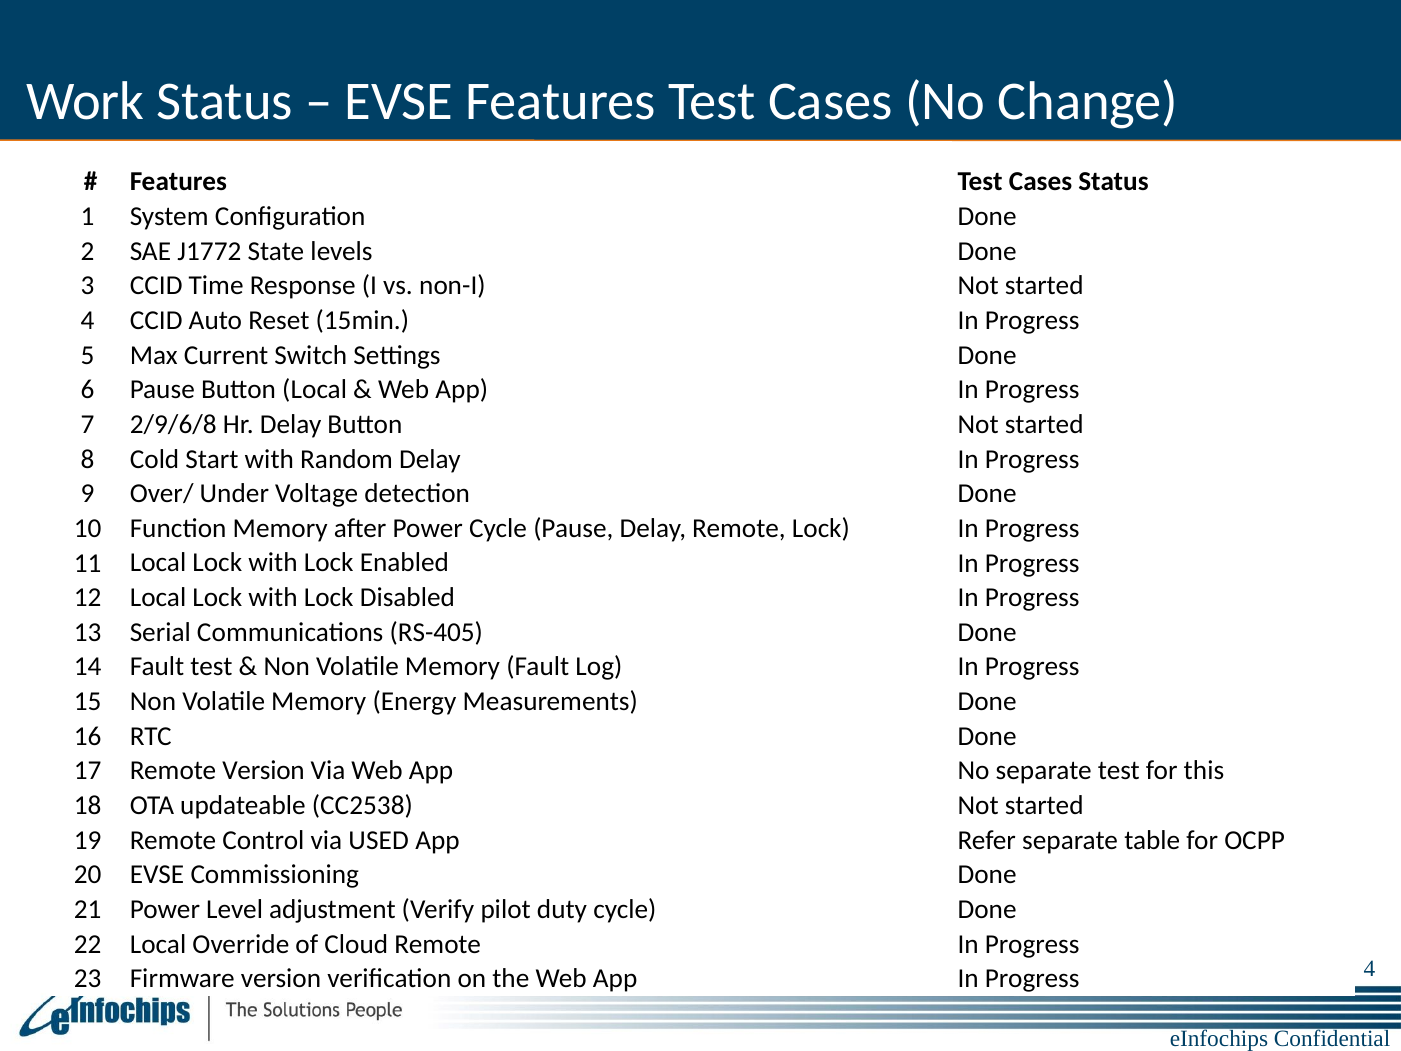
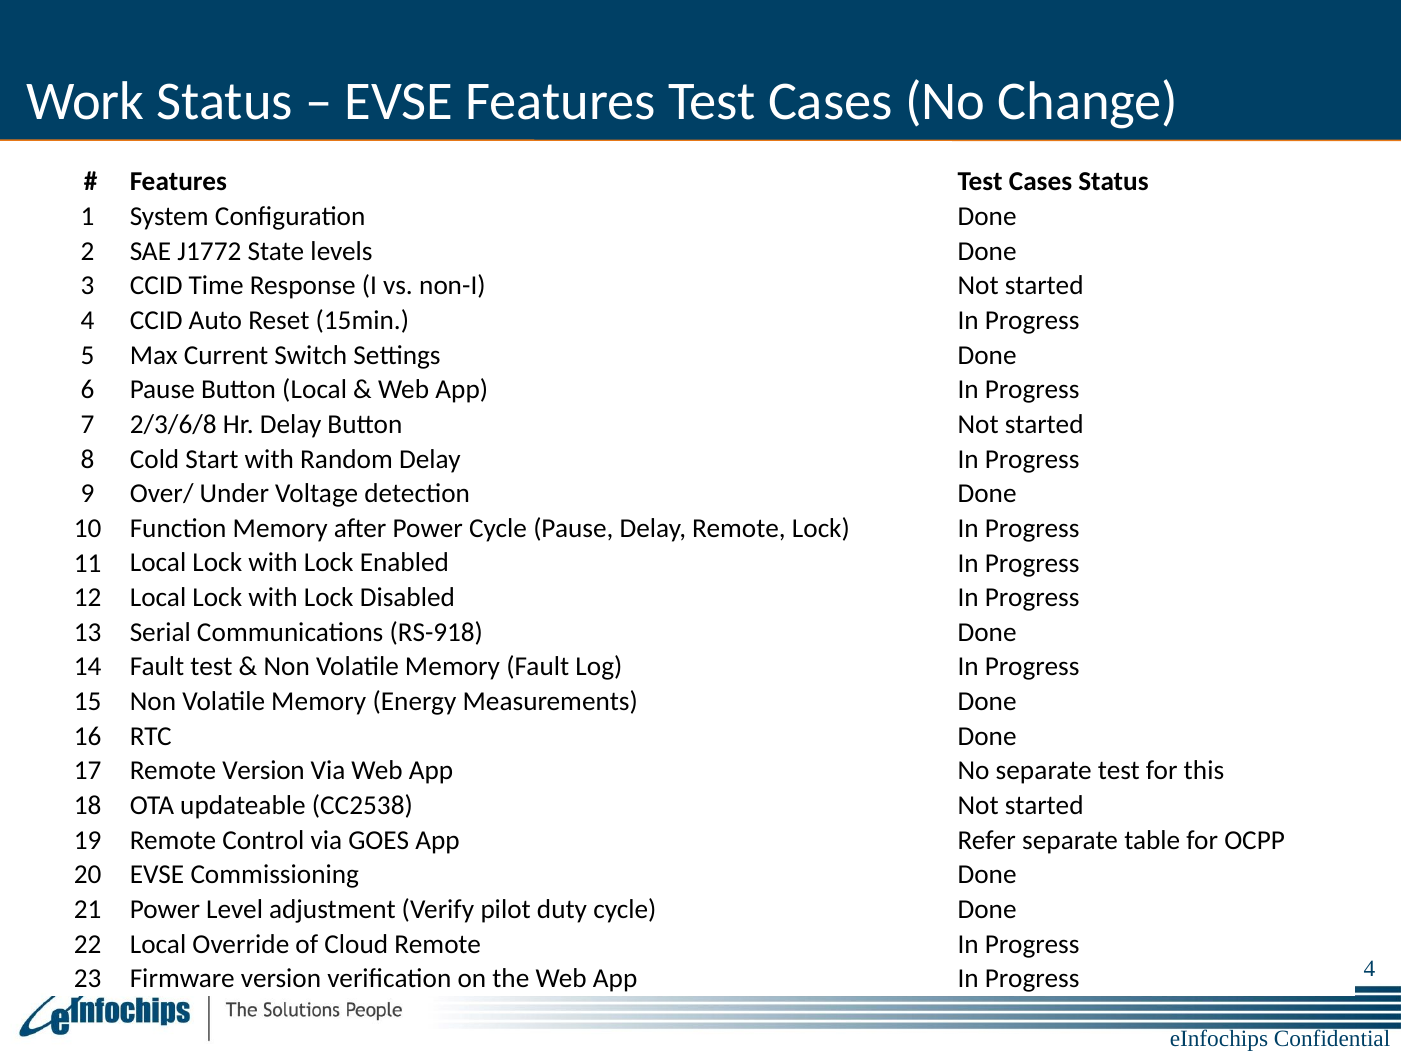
2/9/6/8: 2/9/6/8 -> 2/3/6/8
RS-405: RS-405 -> RS-918
USED: USED -> GOES
